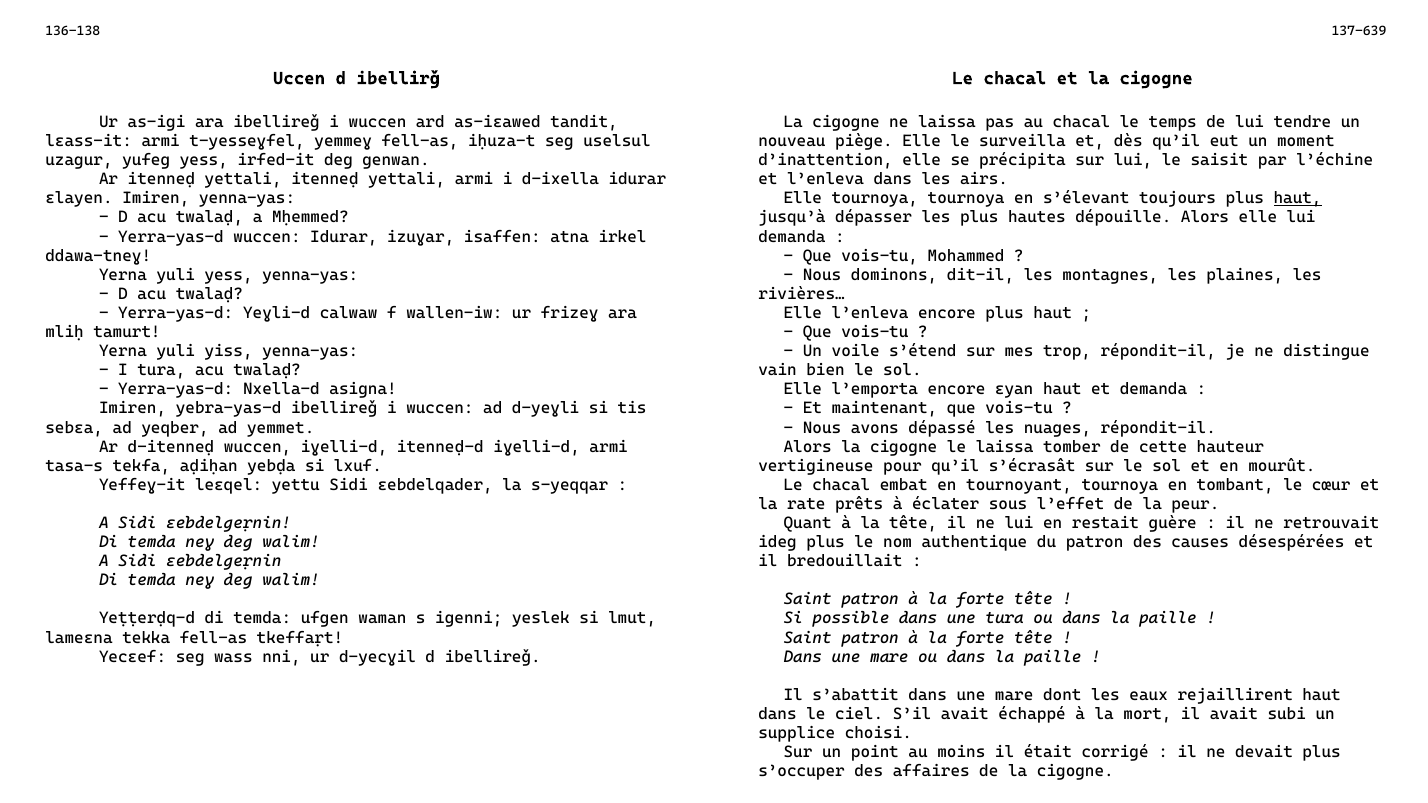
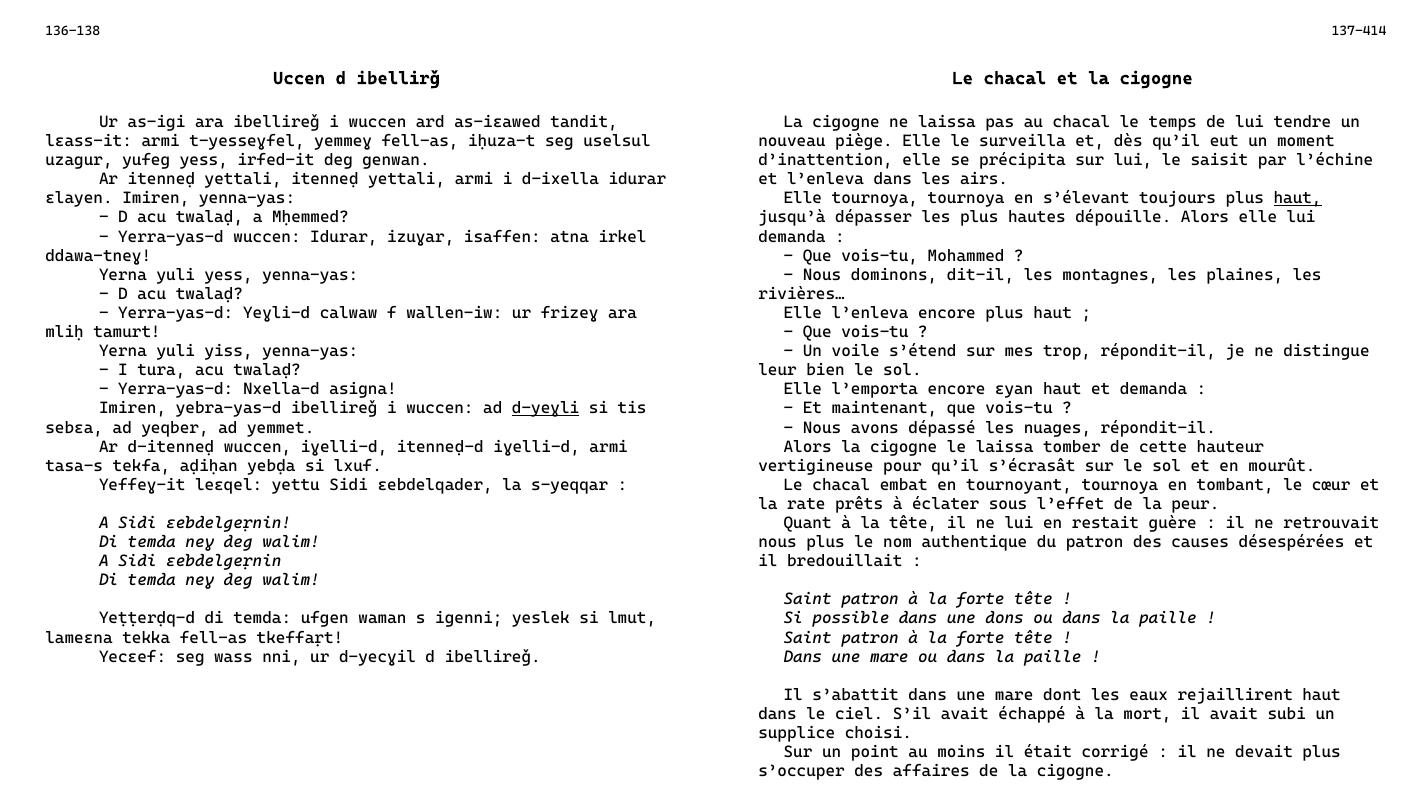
137-639: 137-639 -> 137-414
vain: vain -> leur
d-yeɣli underline: none -> present
ideg at (778, 542): ideg -> nous
une tura: tura -> dons
